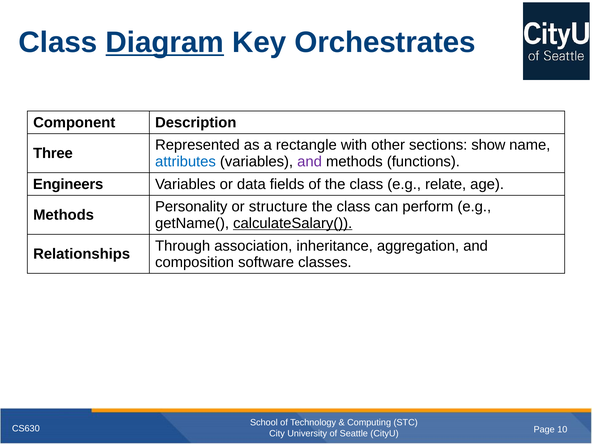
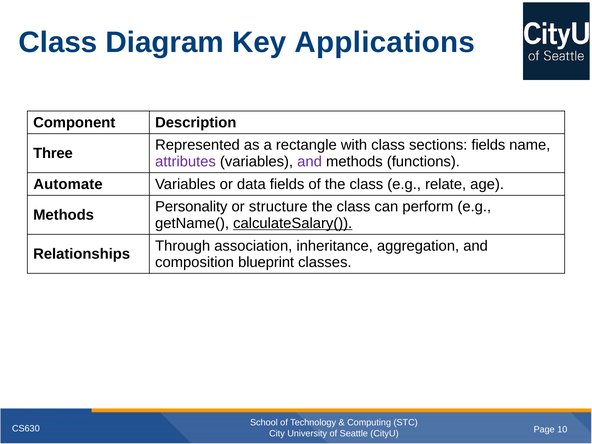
Diagram underline: present -> none
Orchestrates: Orchestrates -> Applications
with other: other -> class
sections show: show -> fields
attributes colour: blue -> purple
Engineers: Engineers -> Automate
software: software -> blueprint
